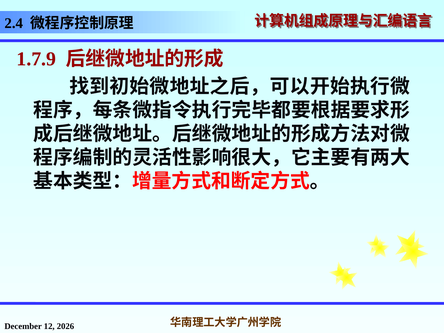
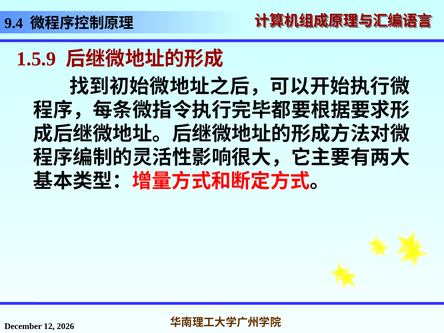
2.4: 2.4 -> 9.4
1.7.9: 1.7.9 -> 1.5.9
